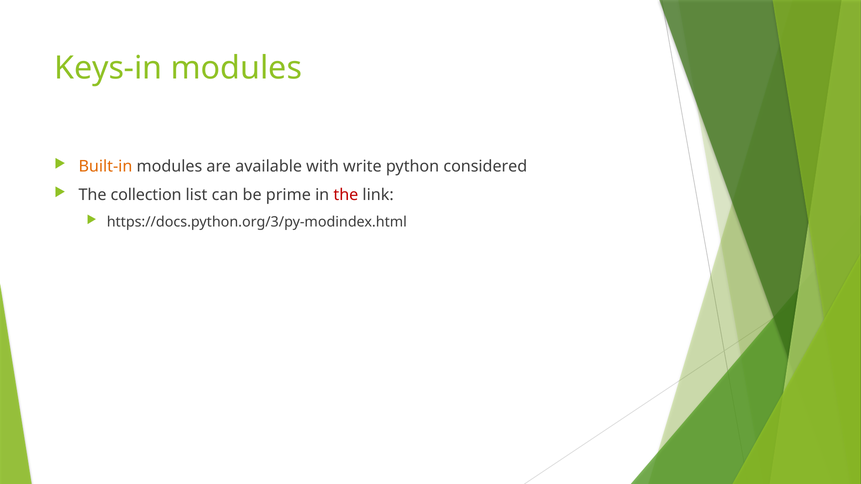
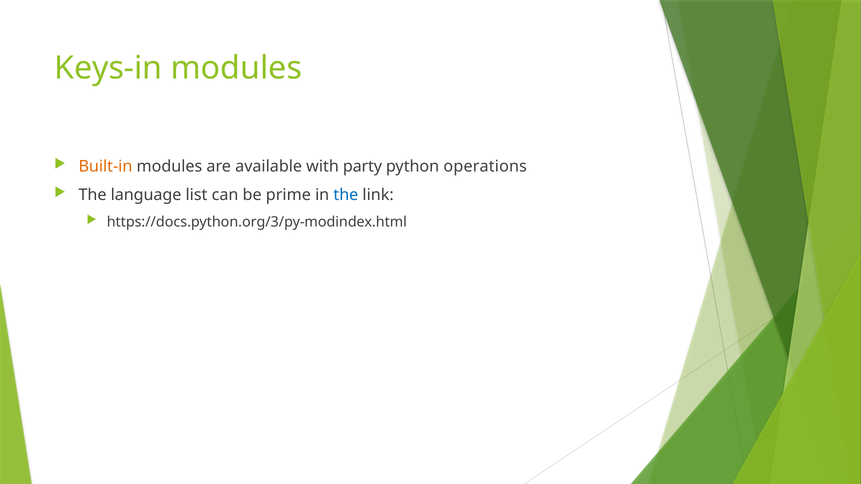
write: write -> party
considered: considered -> operations
collection: collection -> language
the at (346, 195) colour: red -> blue
